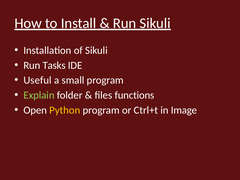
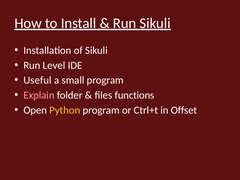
Tasks: Tasks -> Level
Explain colour: light green -> pink
Image: Image -> Offset
